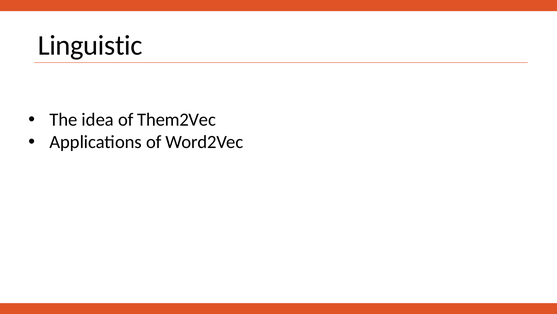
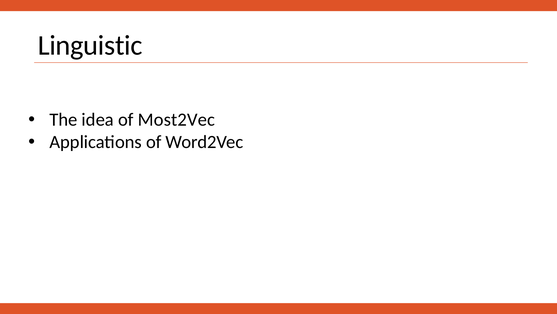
Them2Vec: Them2Vec -> Most2Vec
